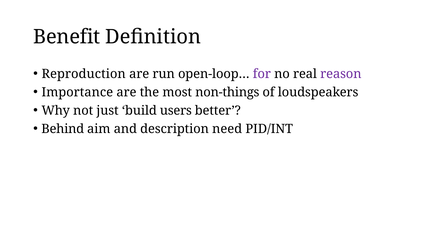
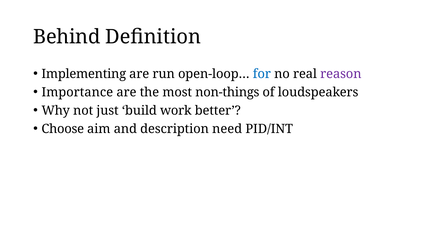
Benefit: Benefit -> Behind
Reproduction: Reproduction -> Implementing
for colour: purple -> blue
users: users -> work
Behind: Behind -> Choose
